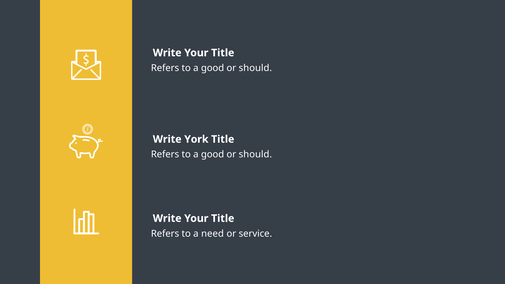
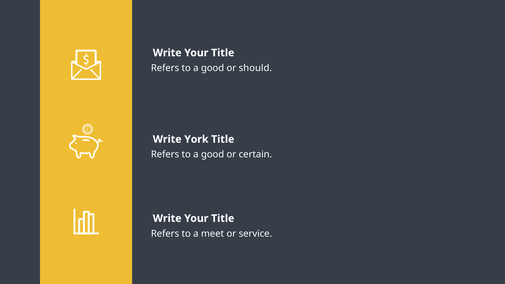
should at (255, 155): should -> certain
need: need -> meet
